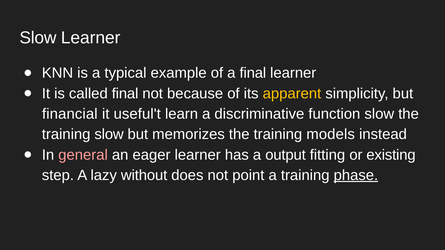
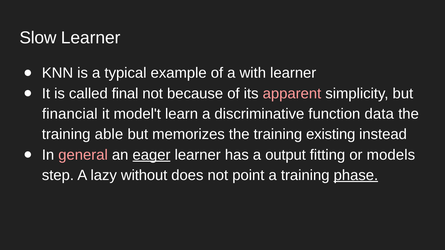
a final: final -> with
apparent colour: yellow -> pink
useful't: useful't -> model't
function slow: slow -> data
training slow: slow -> able
models: models -> existing
eager underline: none -> present
existing: existing -> models
